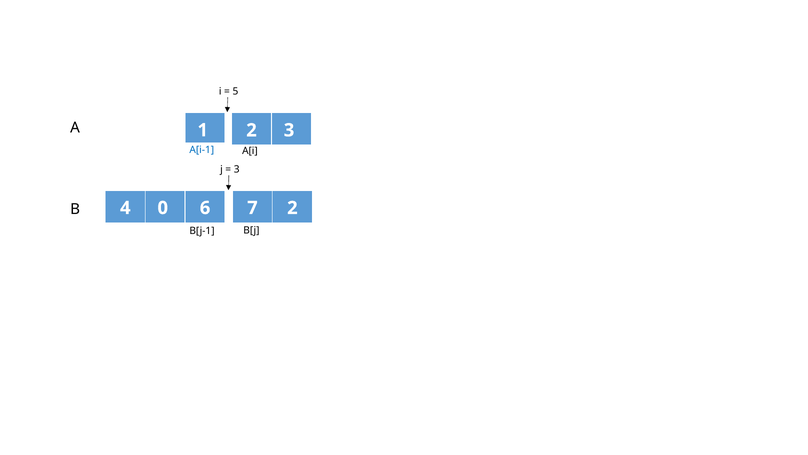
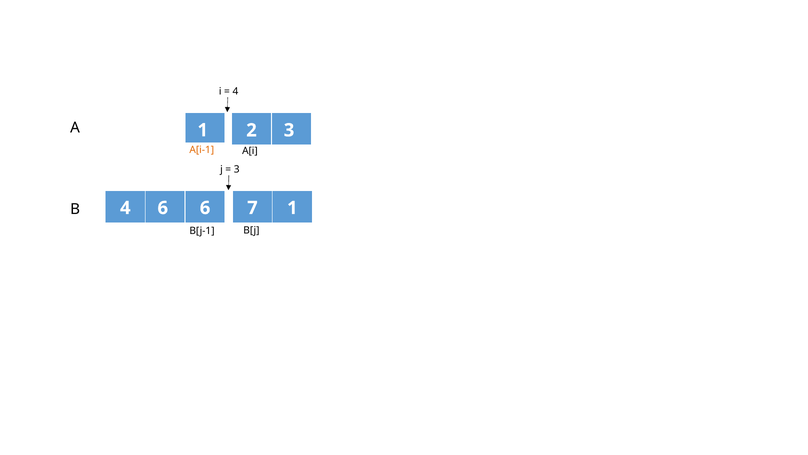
5 at (235, 91): 5 -> 4
A[i-1 colour: blue -> orange
4 0: 0 -> 6
7 2: 2 -> 1
